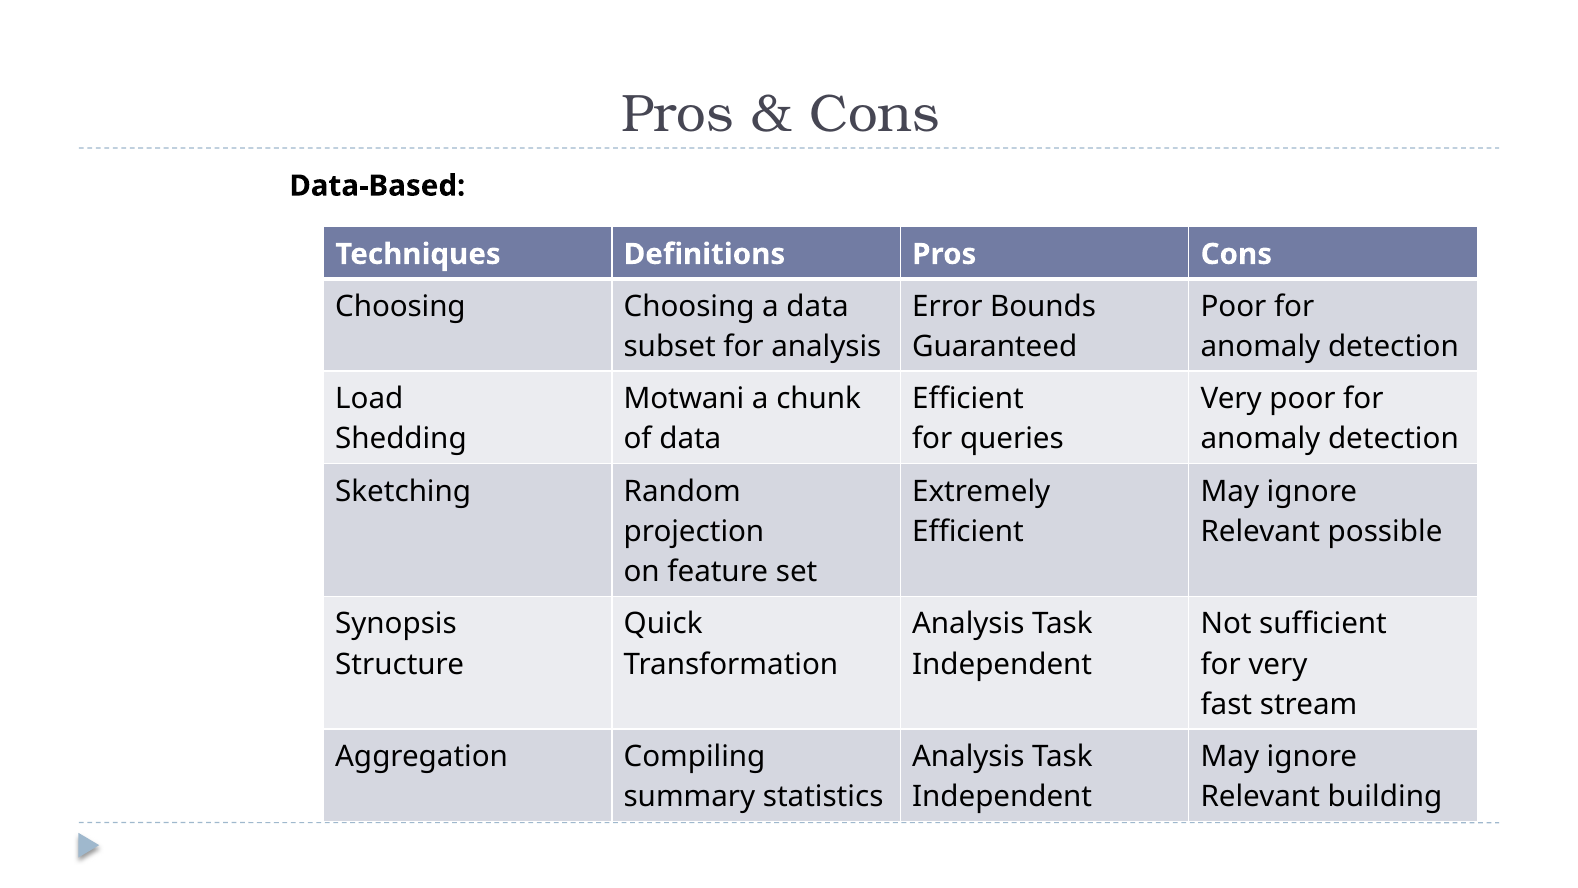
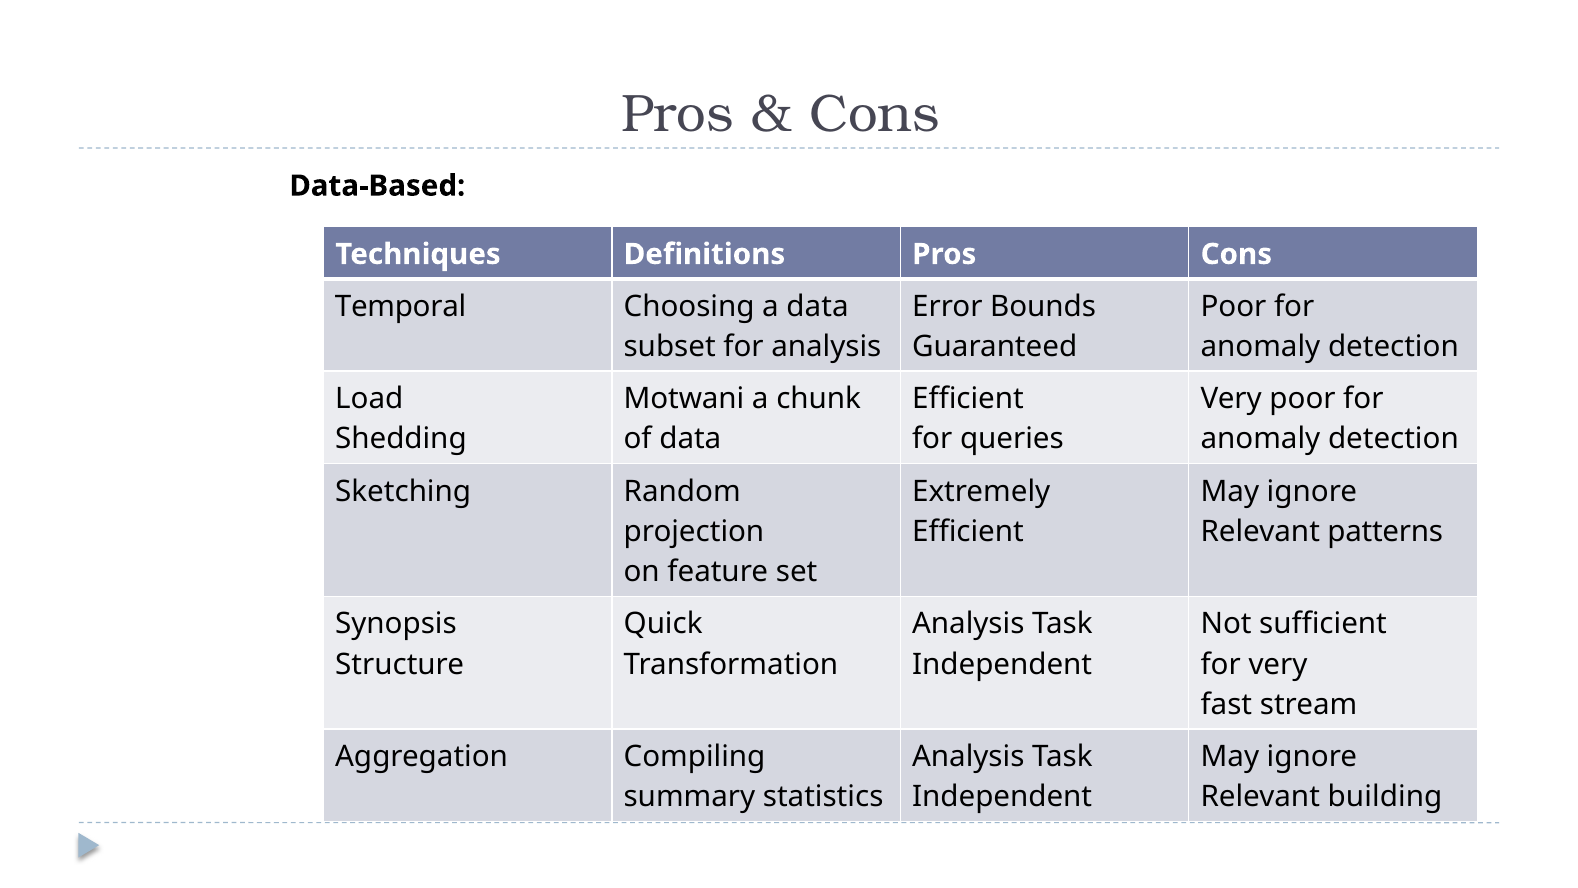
Choosing at (400, 306): Choosing -> Temporal
possible: possible -> patterns
